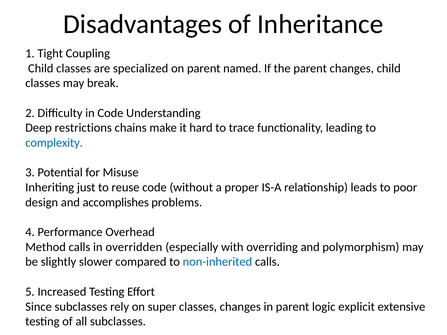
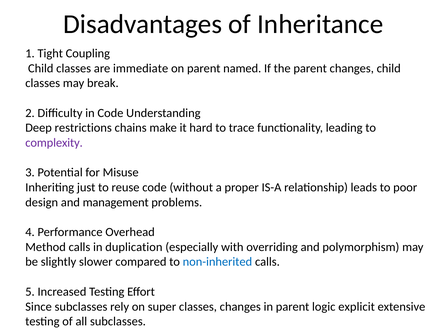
specialized: specialized -> immediate
complexity colour: blue -> purple
accomplishes: accomplishes -> management
overridden: overridden -> duplication
